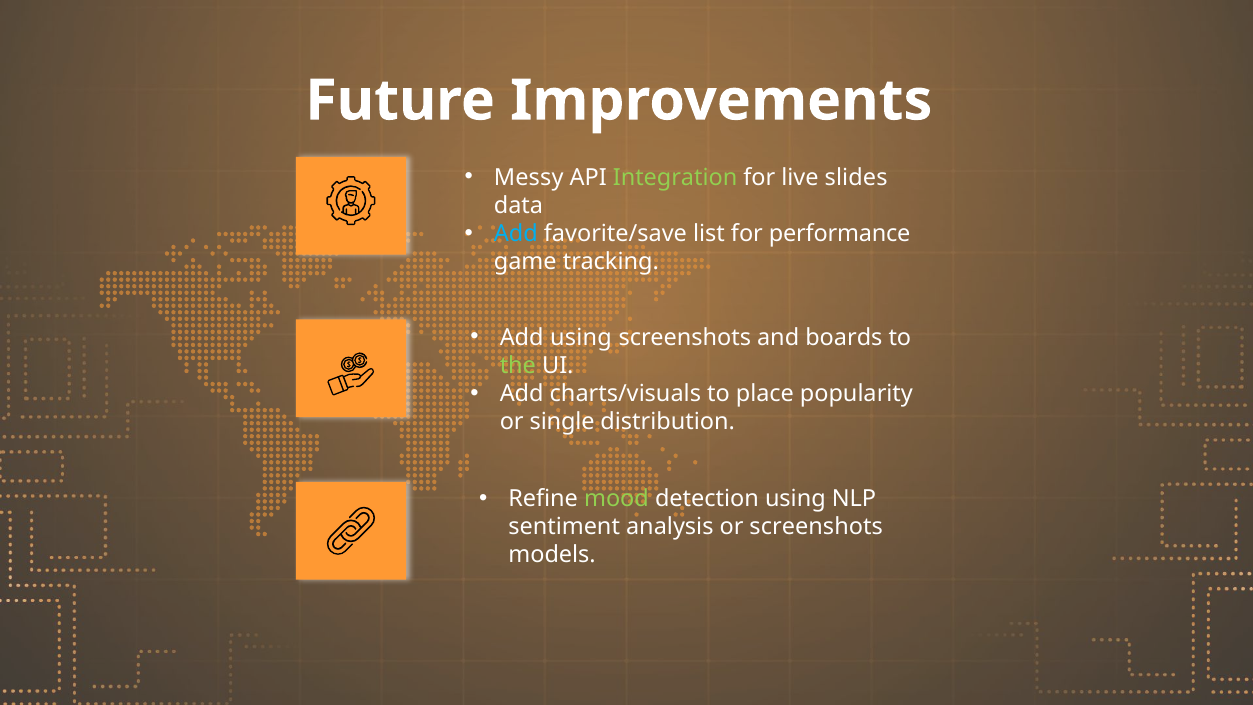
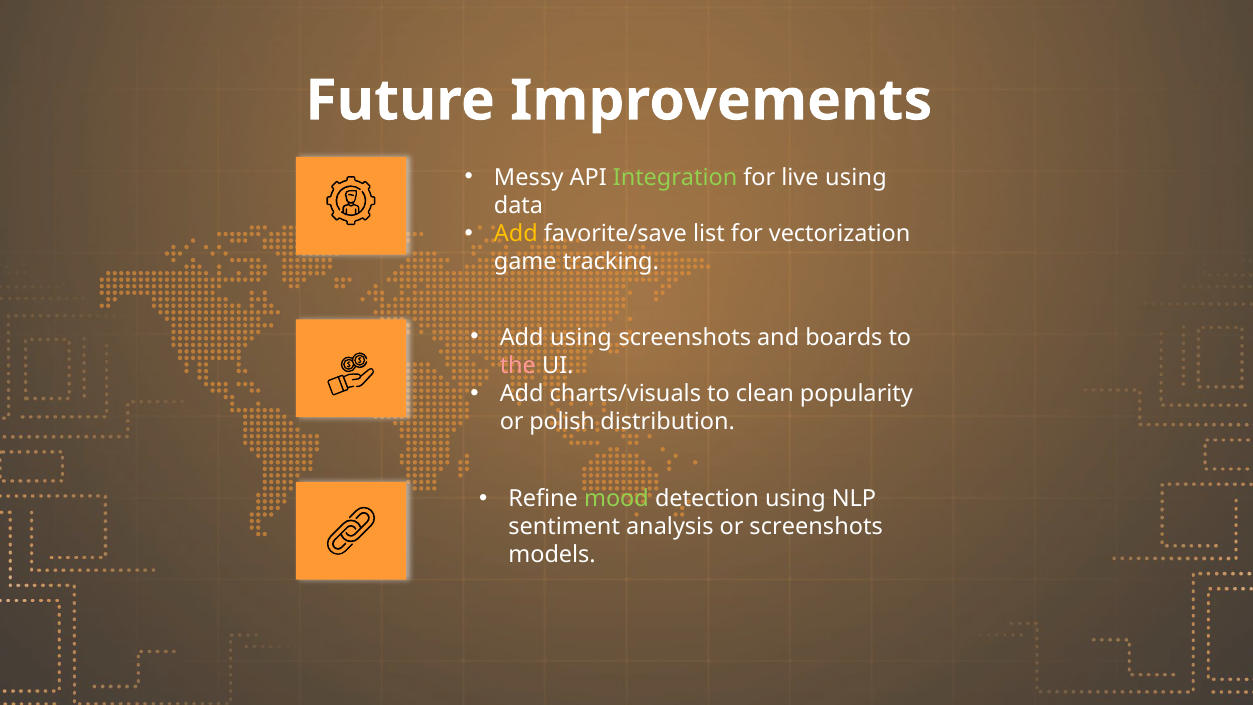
live slides: slides -> using
Add at (516, 234) colour: light blue -> yellow
performance: performance -> vectorization
the colour: light green -> pink
place: place -> clean
single: single -> polish
